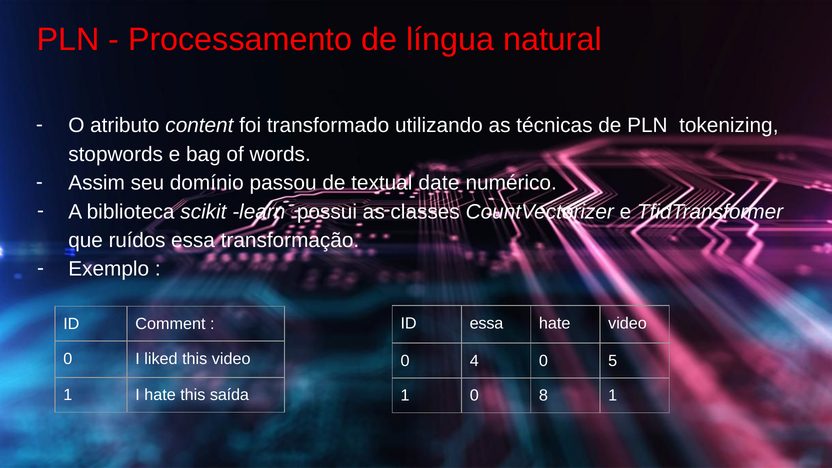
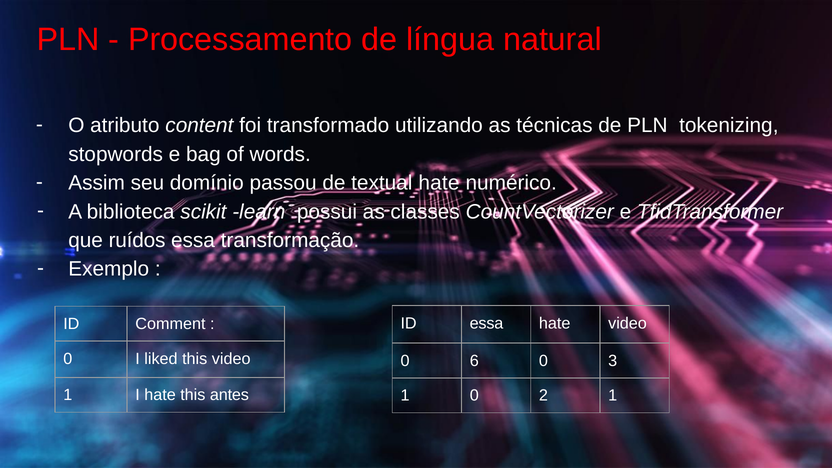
textual date: date -> hate
4: 4 -> 6
5: 5 -> 3
saída: saída -> antes
8: 8 -> 2
